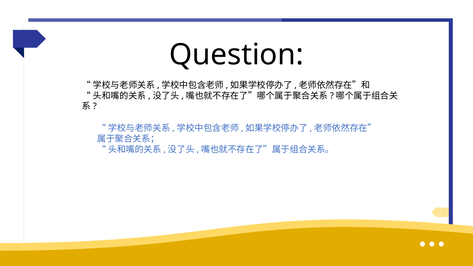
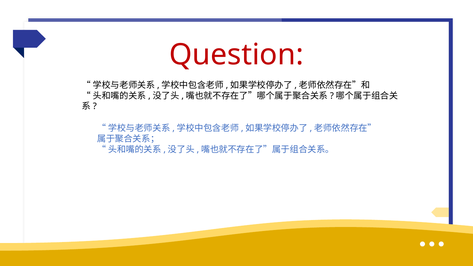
Question colour: black -> red
